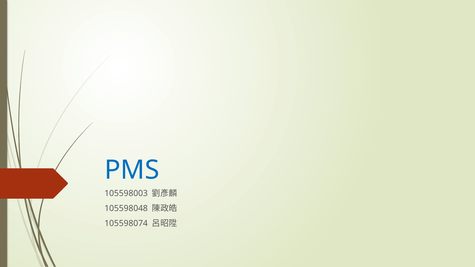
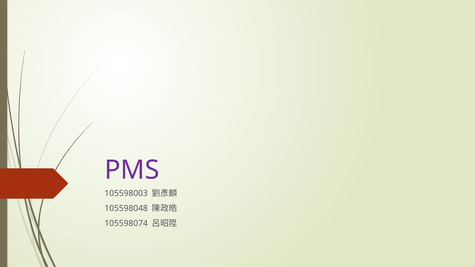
PMS colour: blue -> purple
